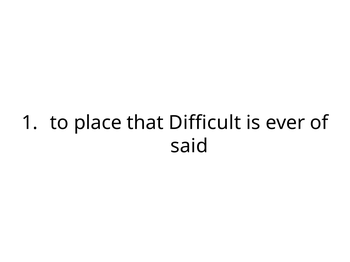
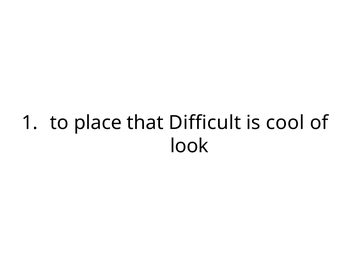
ever: ever -> cool
said: said -> look
